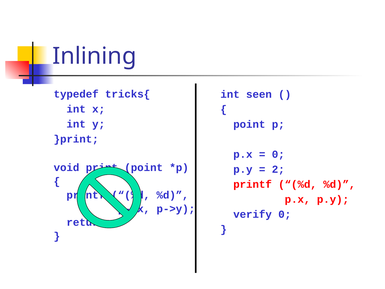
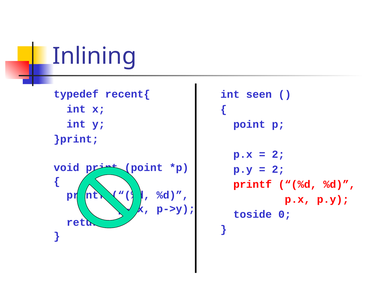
tricks{: tricks{ -> recent{
0 at (278, 154): 0 -> 2
verify: verify -> toside
